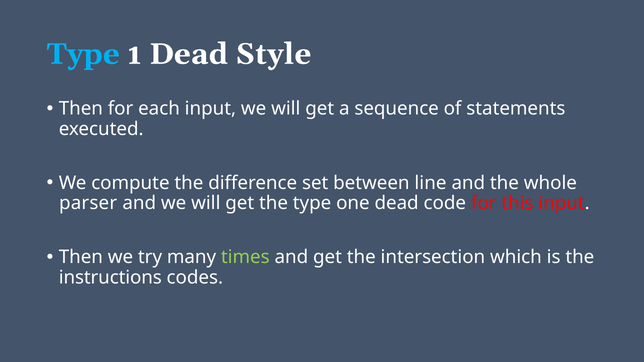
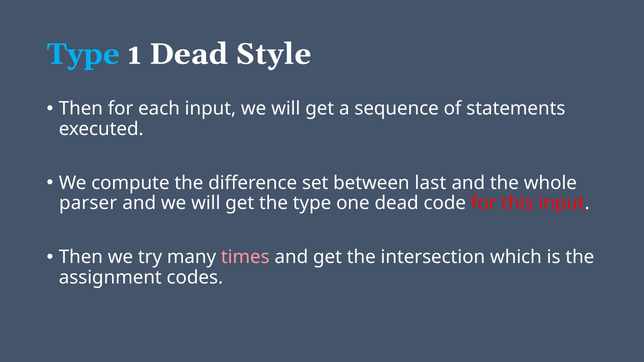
line: line -> last
times colour: light green -> pink
instructions: instructions -> assignment
